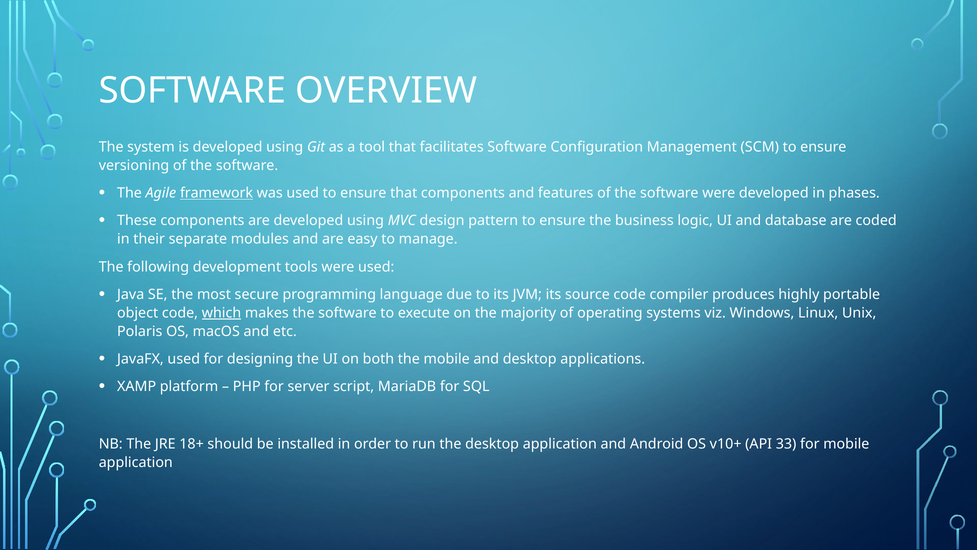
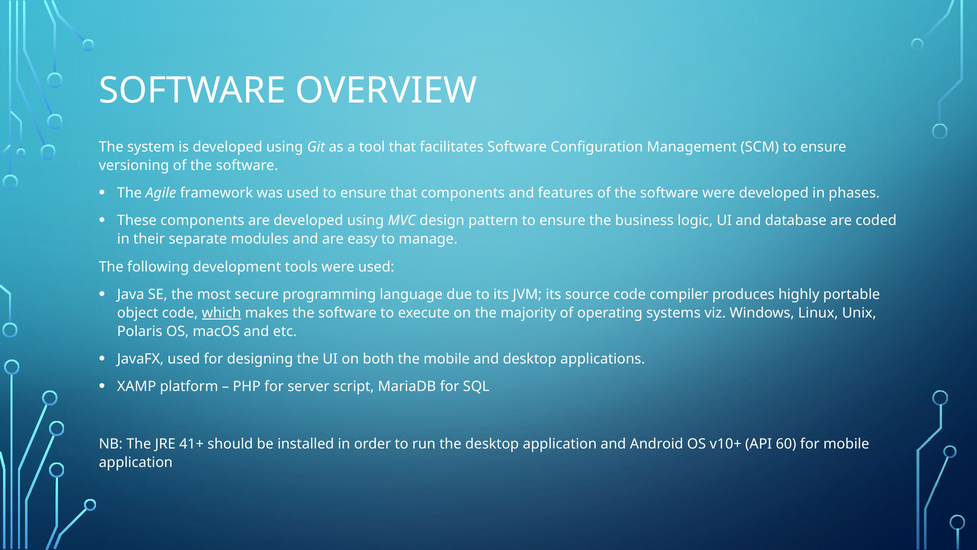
framework underline: present -> none
18+: 18+ -> 41+
33: 33 -> 60
